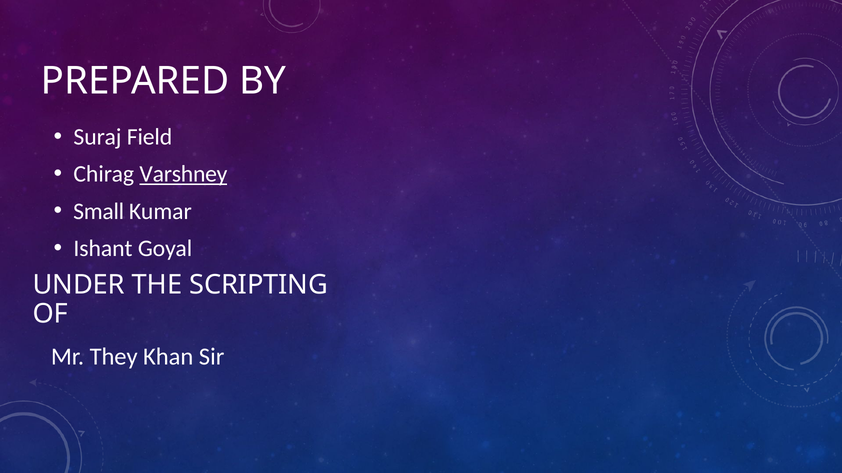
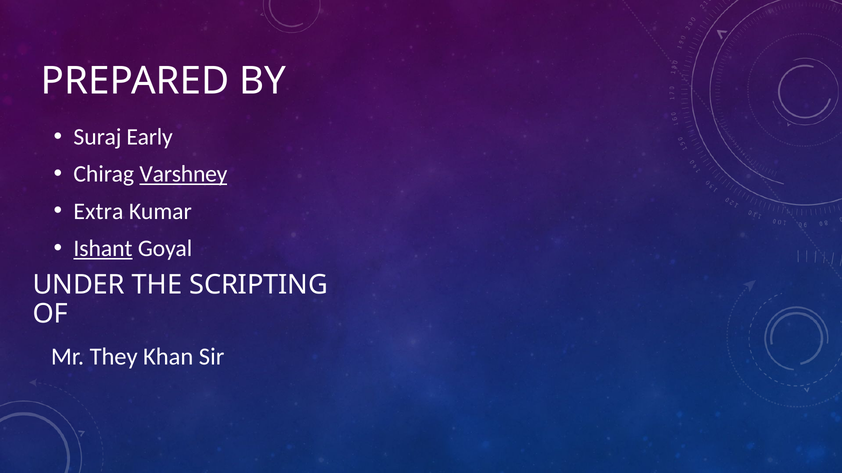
Field: Field -> Early
Small: Small -> Extra
Ishant underline: none -> present
